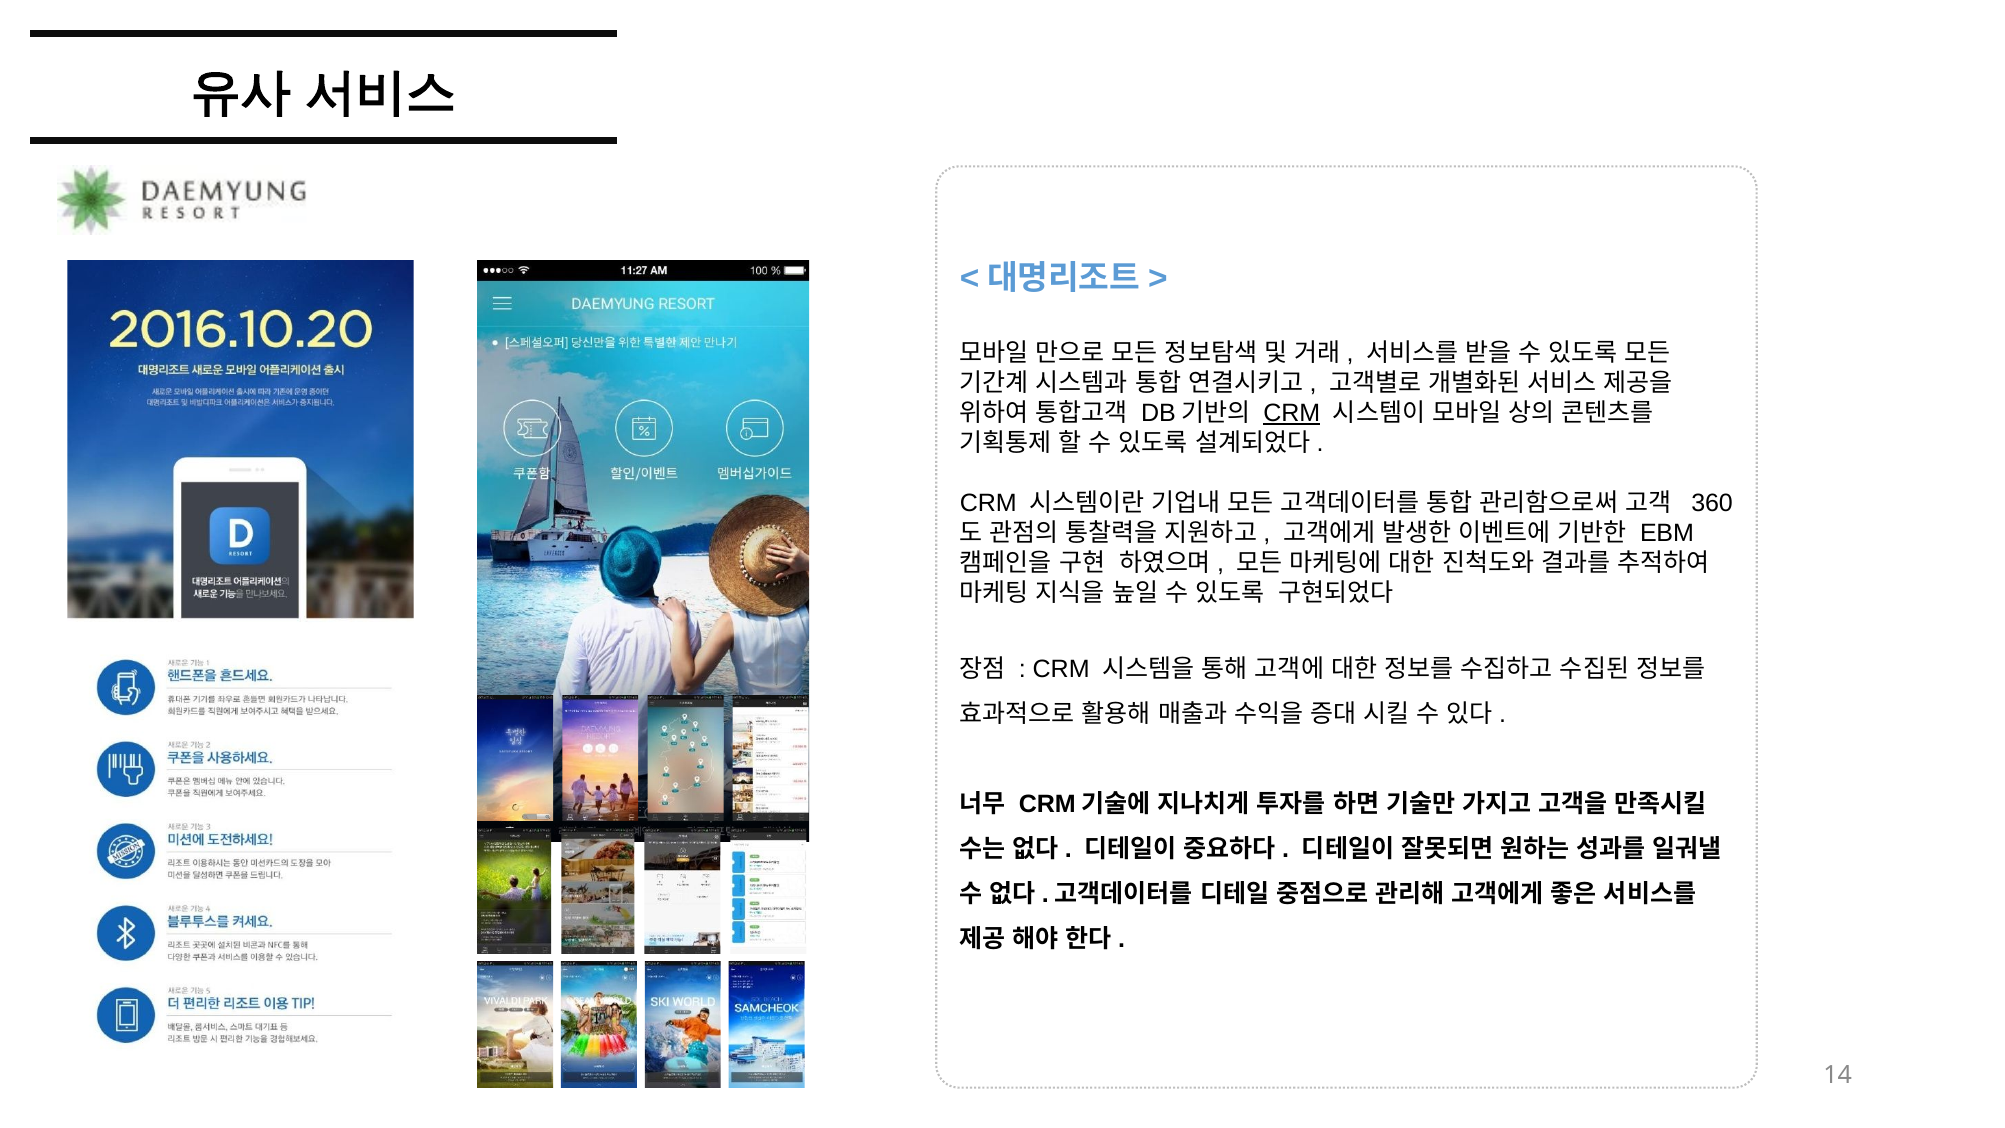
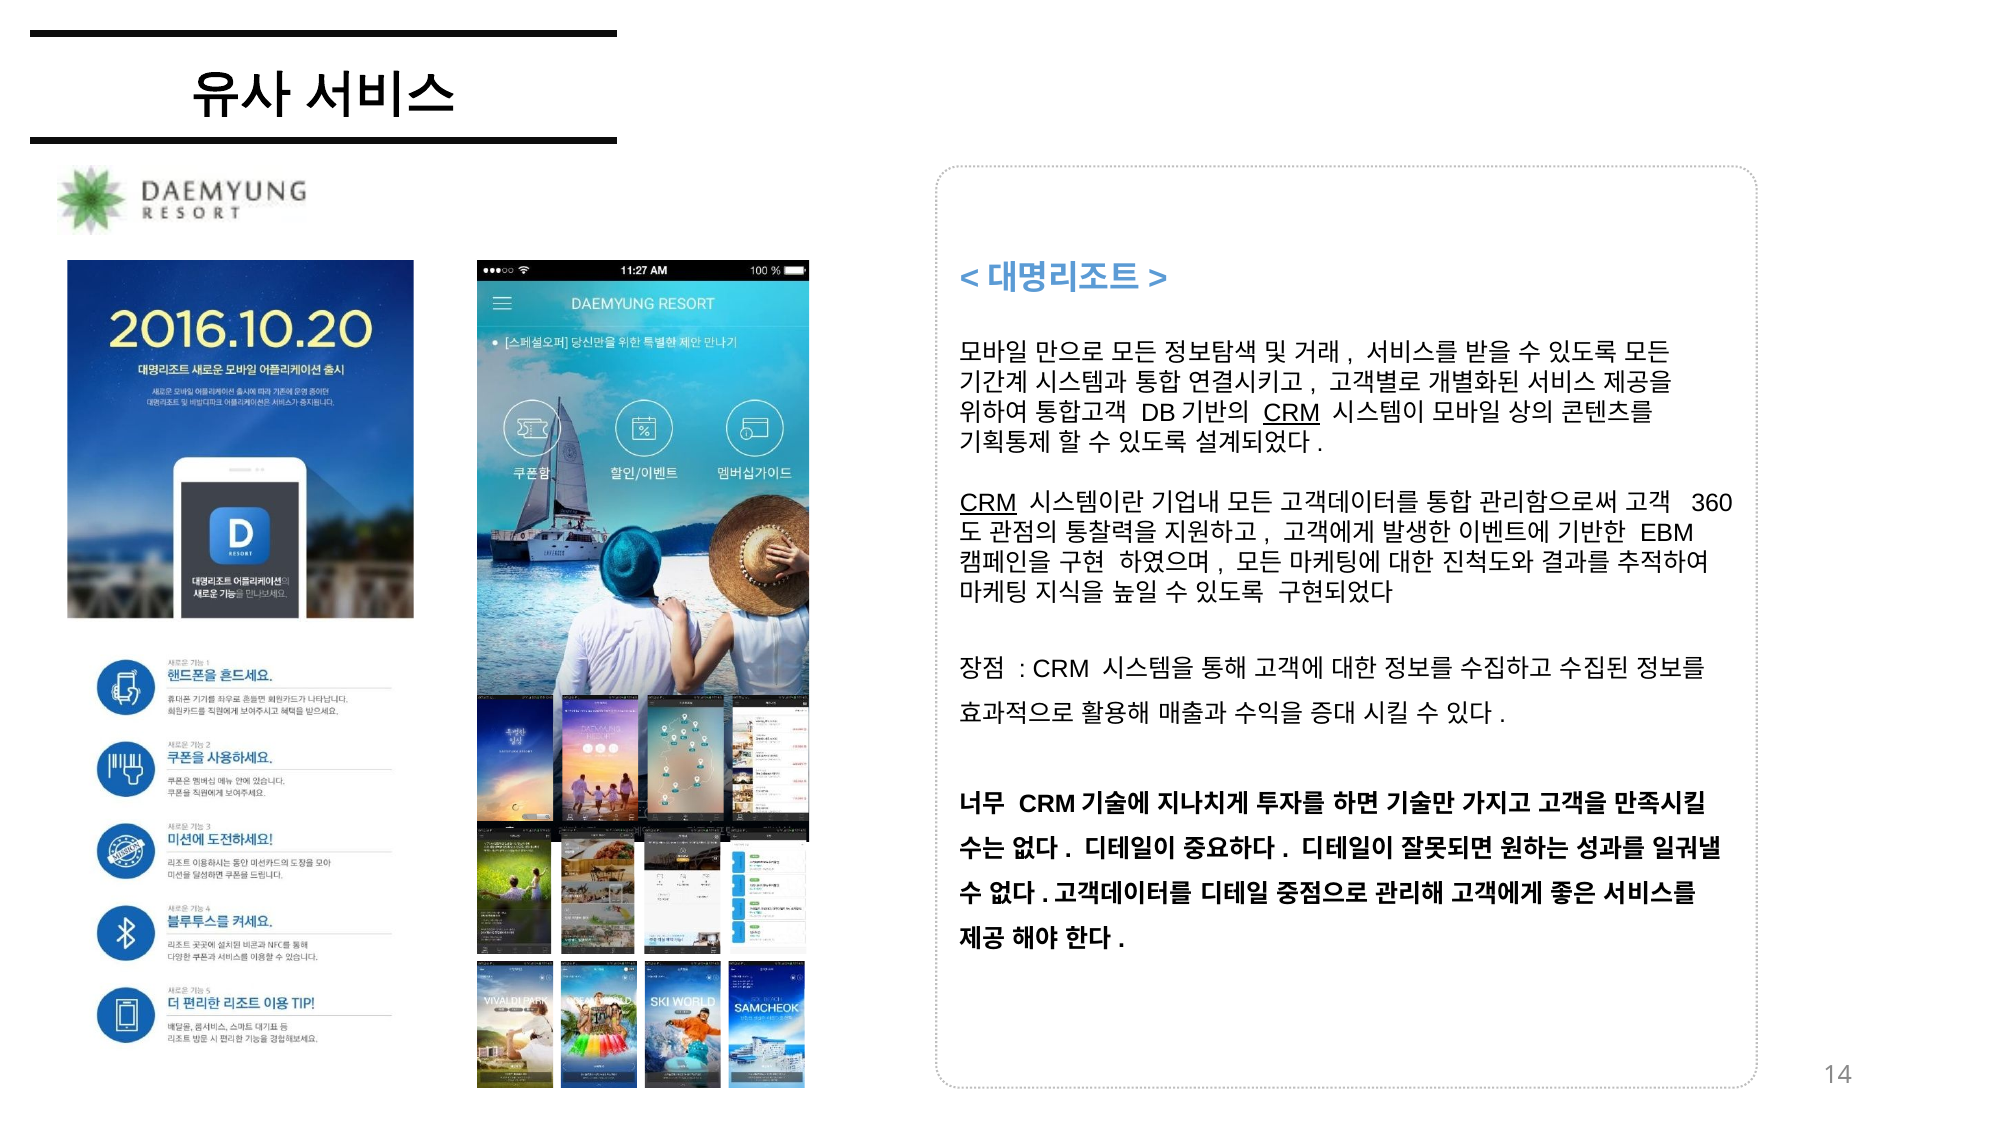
CRM at (988, 503) underline: none -> present
